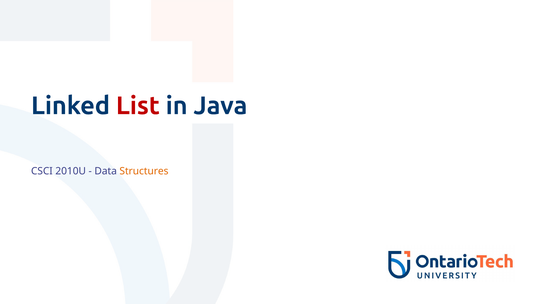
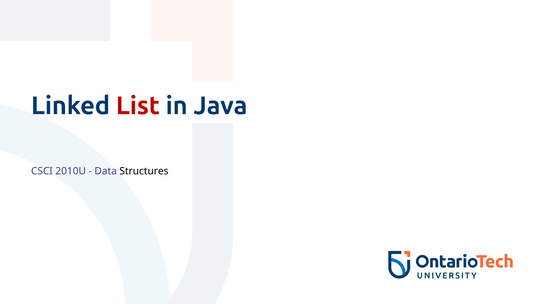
Structures colour: orange -> black
